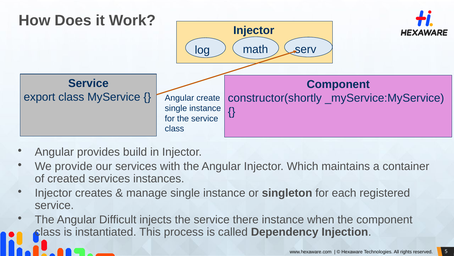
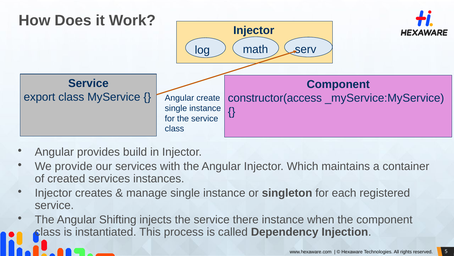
constructor(shortly: constructor(shortly -> constructor(access
Difficult: Difficult -> Shifting
